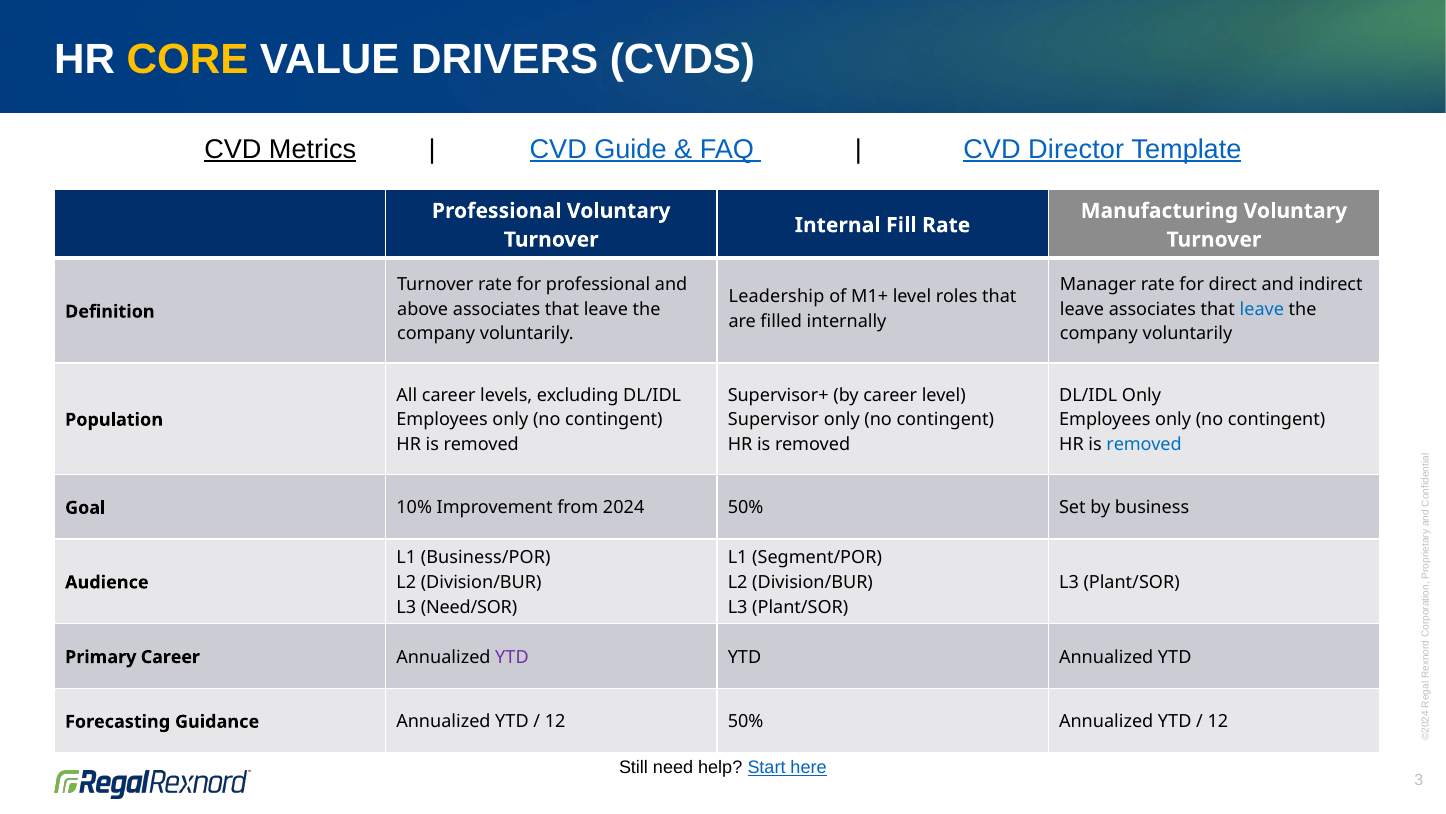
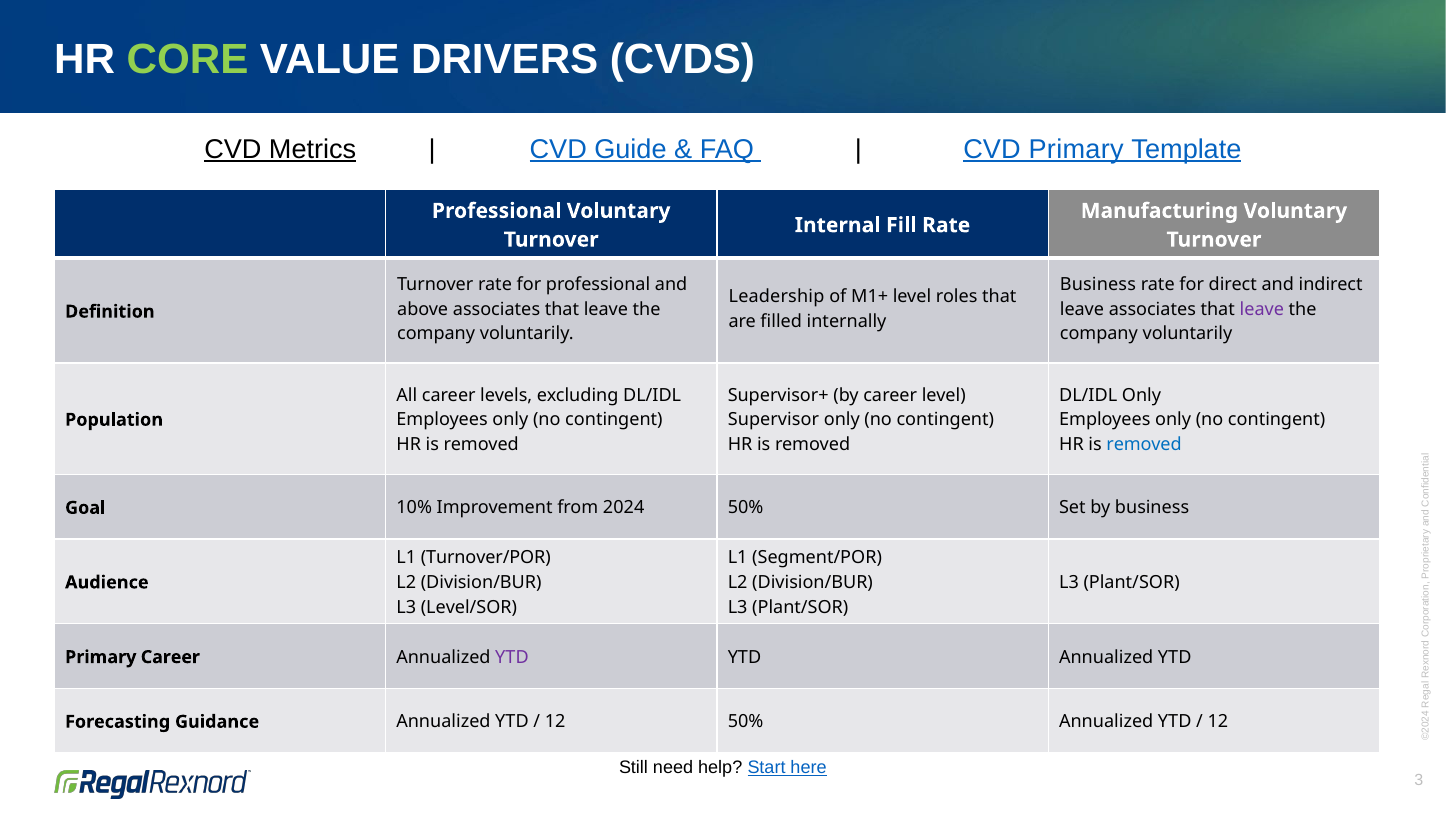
CORE colour: yellow -> light green
CVD Director: Director -> Primary
Manager at (1098, 284): Manager -> Business
leave at (1262, 309) colour: blue -> purple
Business/POR: Business/POR -> Turnover/POR
Need/SOR: Need/SOR -> Level/SOR
